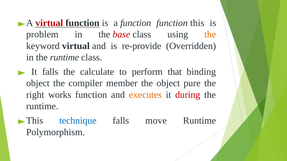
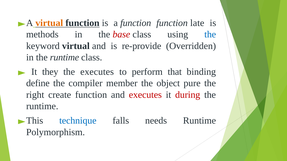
virtual at (49, 23) colour: red -> orange
function this: this -> late
problem: problem -> methods
the at (210, 35) colour: orange -> blue
It falls: falls -> they
the calculate: calculate -> executes
object at (38, 83): object -> define
works: works -> create
executes at (145, 95) colour: orange -> red
move: move -> needs
